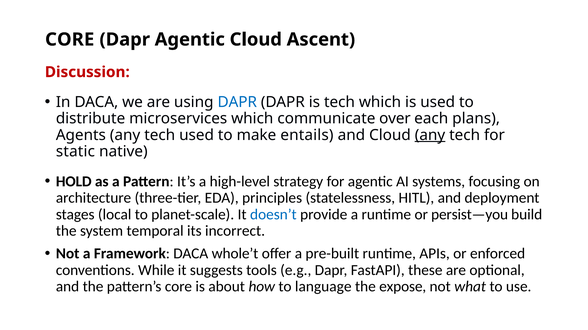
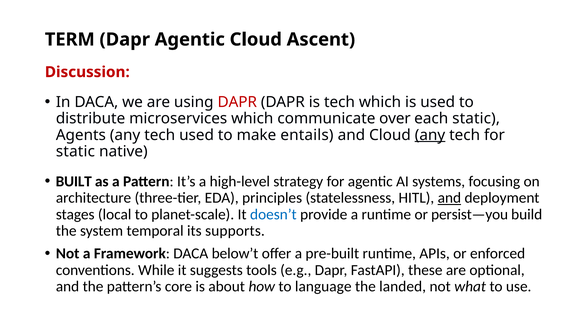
CORE at (70, 40): CORE -> TERM
DAPR at (237, 102) colour: blue -> red
each plans: plans -> static
HOLD: HOLD -> BUILT
and at (449, 198) underline: none -> present
incorrect: incorrect -> supports
whole’t: whole’t -> below’t
expose: expose -> landed
